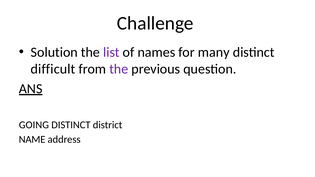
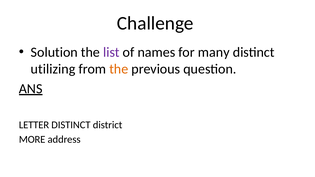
difficult: difficult -> utilizing
the at (119, 69) colour: purple -> orange
GOING: GOING -> LETTER
NAME: NAME -> MORE
